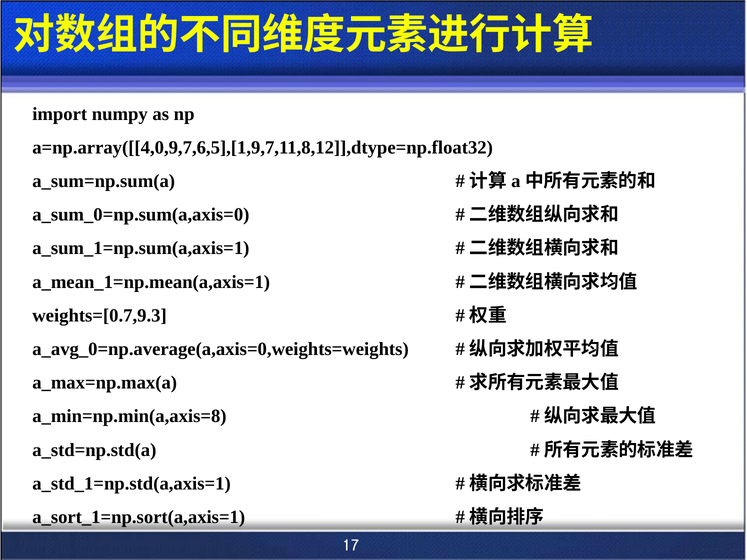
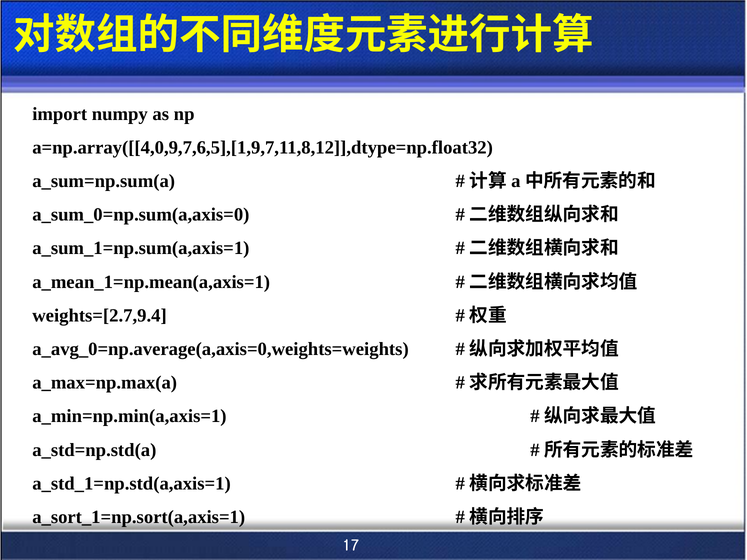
weights=[0.7,9.3: weights=[0.7,9.3 -> weights=[2.7,9.4
a_min=np.min(a,axis=8: a_min=np.min(a,axis=8 -> a_min=np.min(a,axis=1
